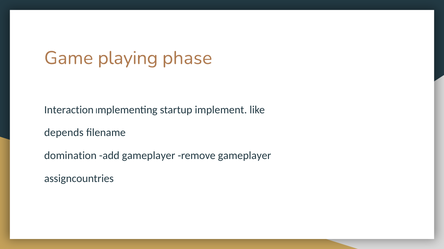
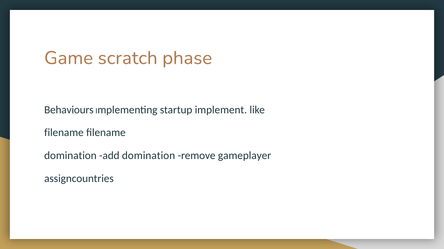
playing: playing -> scratch
Interaction: Interaction -> Behaviours
depends at (64, 133): depends -> filename
add gameplayer: gameplayer -> domination
